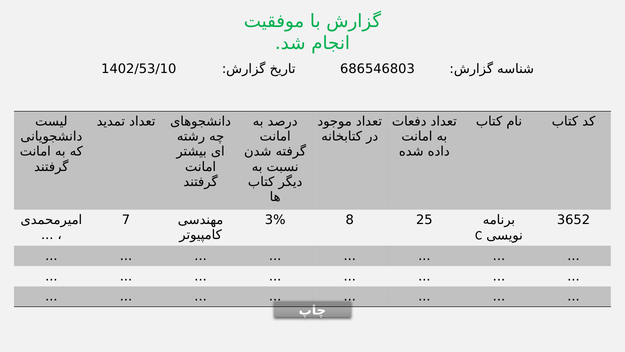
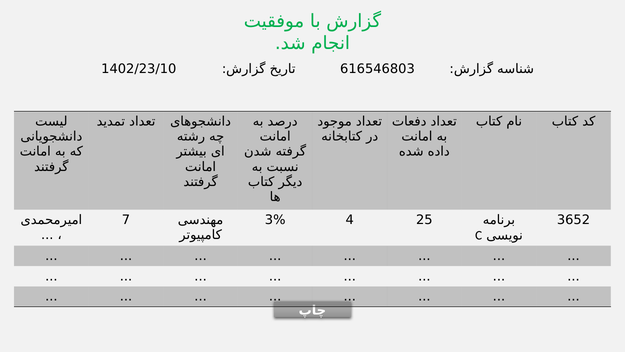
1402/53/10: 1402/53/10 -> 1402/23/10
686546803: 686546803 -> 616546803
8: 8 -> 4
